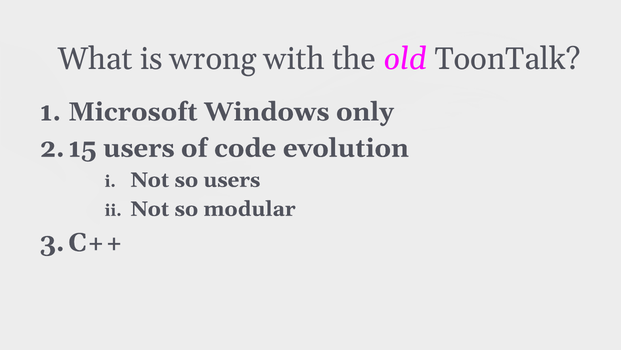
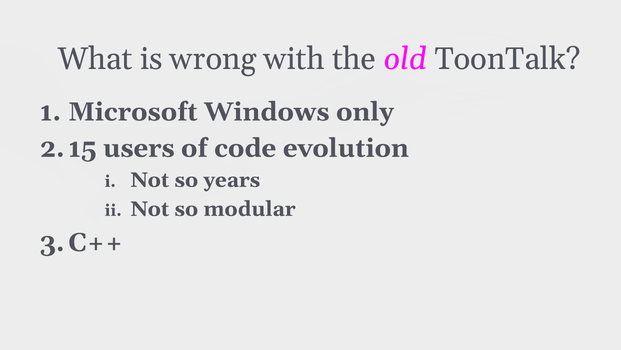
so users: users -> years
